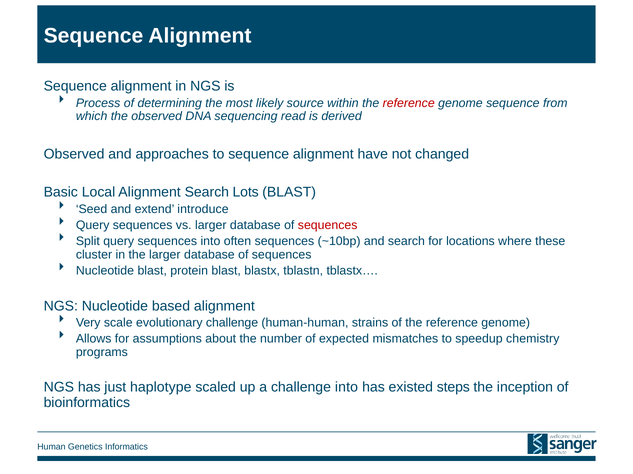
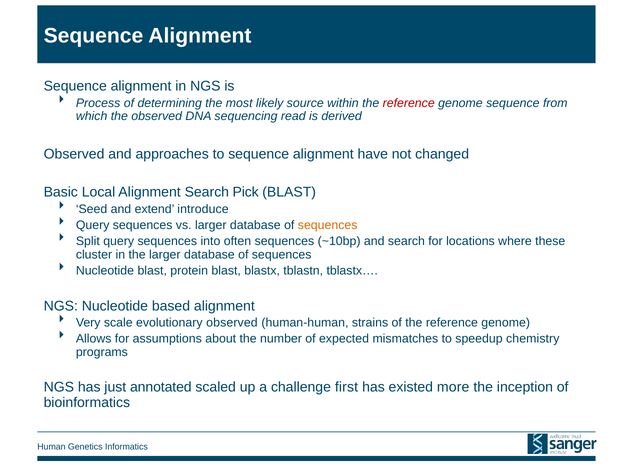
Lots: Lots -> Pick
sequences at (328, 226) colour: red -> orange
evolutionary challenge: challenge -> observed
haplotype: haplotype -> annotated
challenge into: into -> first
steps: steps -> more
